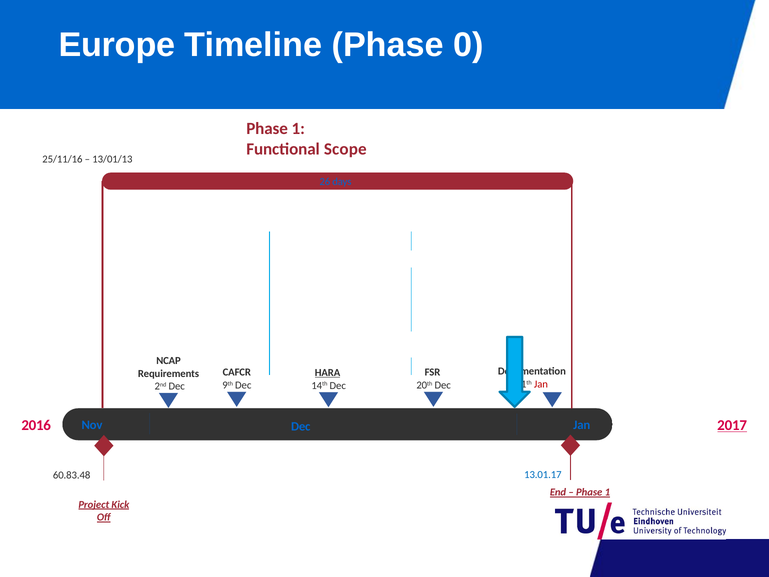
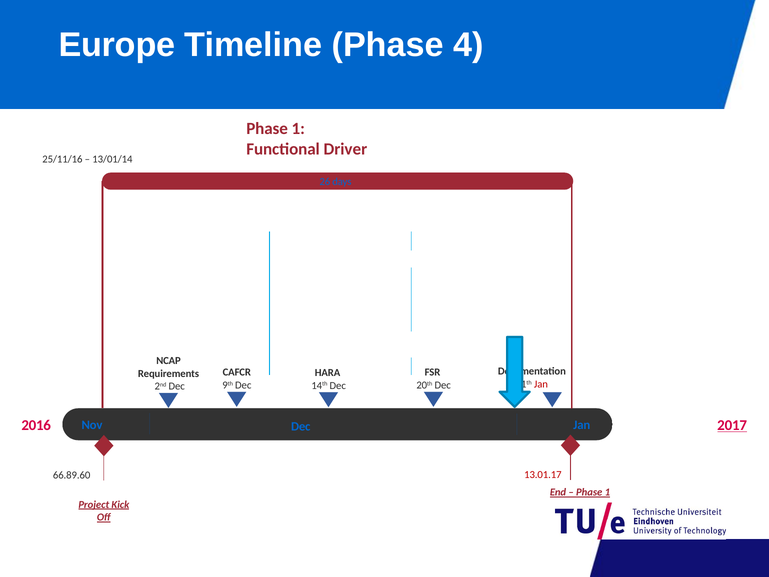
0: 0 -> 4
Scope: Scope -> Driver
13/01/13: 13/01/13 -> 13/01/14
HARA underline: present -> none
13.01.17 colour: blue -> red
60.83.48: 60.83.48 -> 66.89.60
